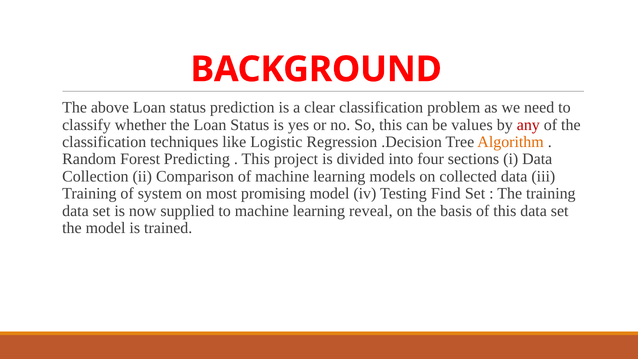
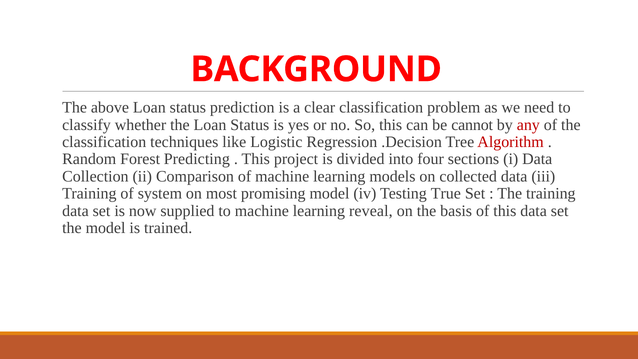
values: values -> cannot
Algorithm colour: orange -> red
Find: Find -> True
